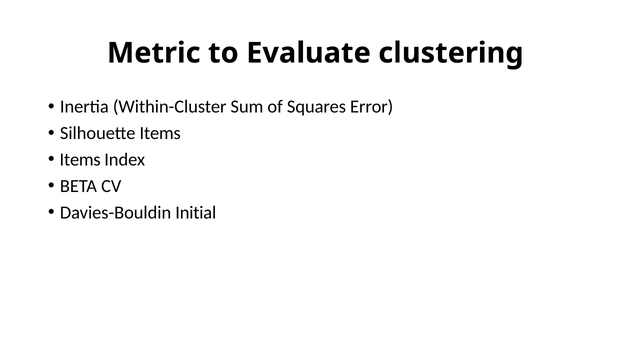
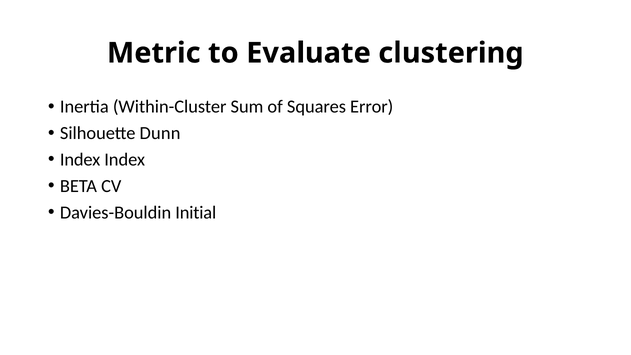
Silhouette Items: Items -> Dunn
Items at (80, 160): Items -> Index
